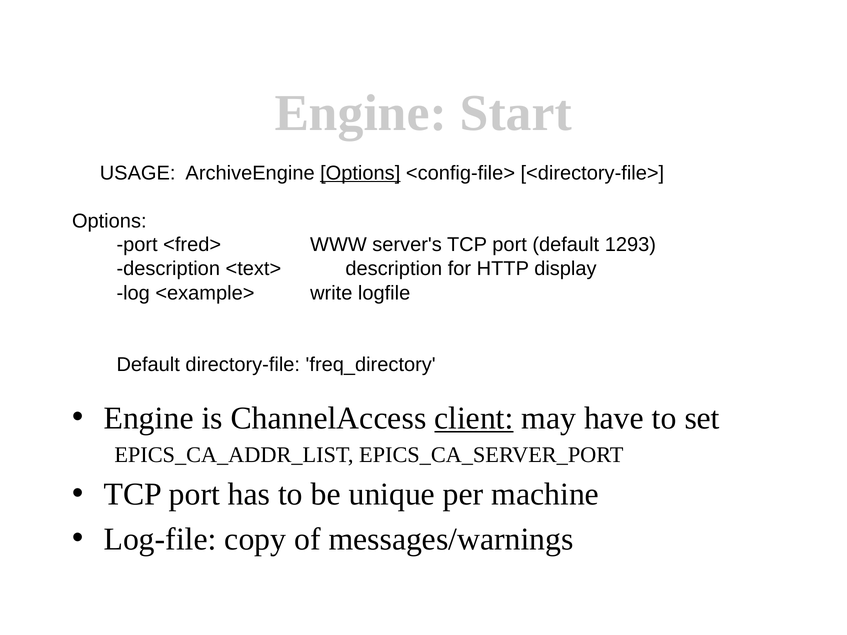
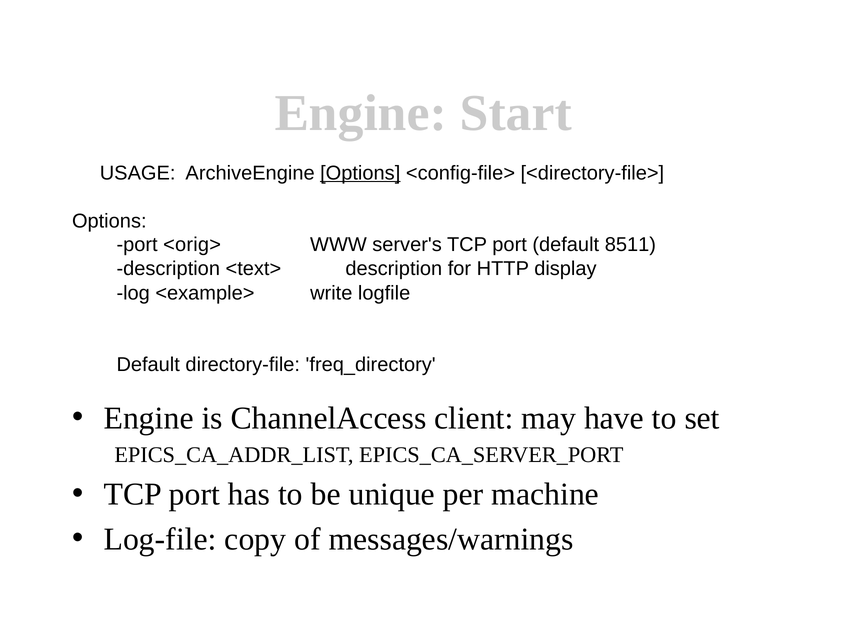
<fred>: <fred> -> <orig>
1293: 1293 -> 8511
client underline: present -> none
